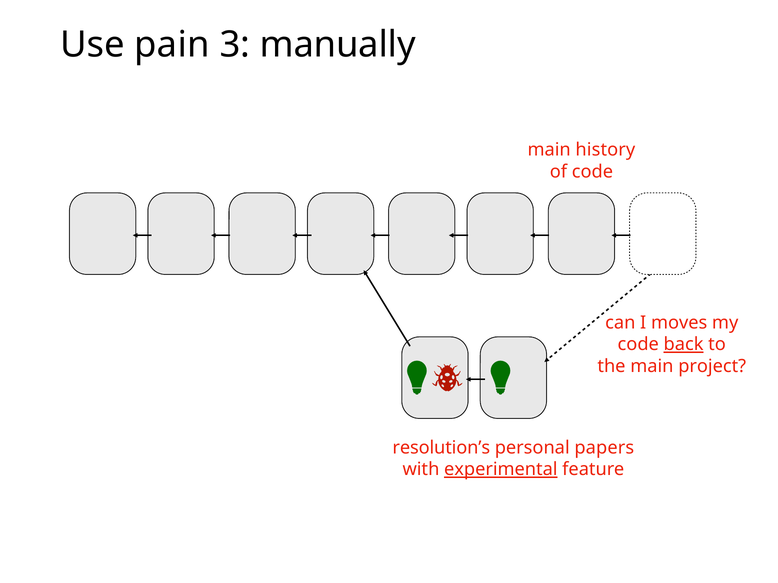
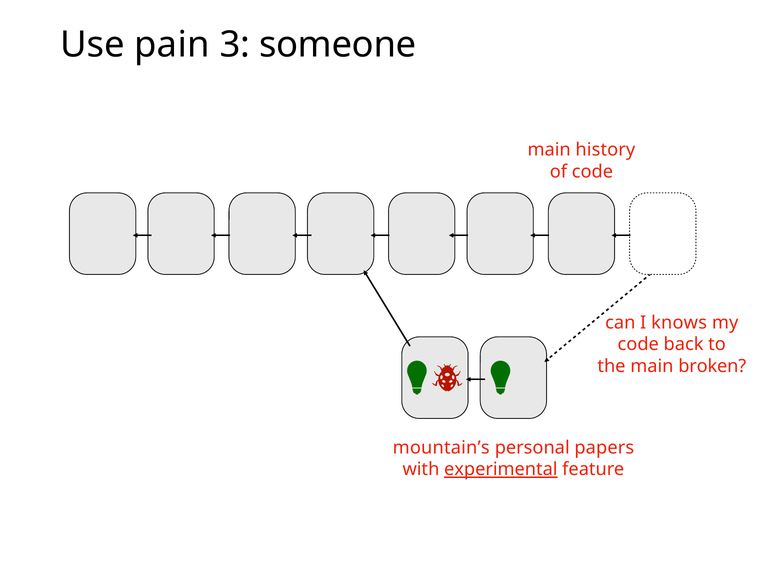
manually: manually -> someone
moves: moves -> knows
back underline: present -> none
project: project -> broken
resolution’s: resolution’s -> mountain’s
